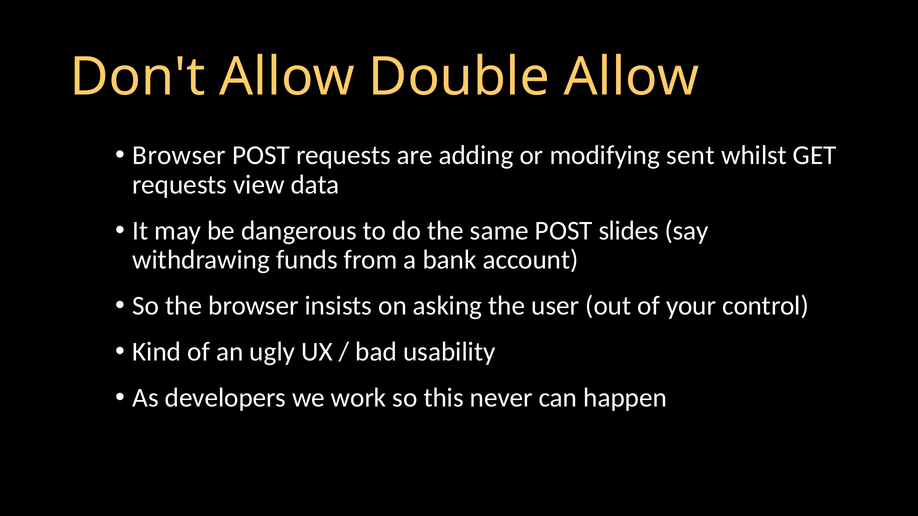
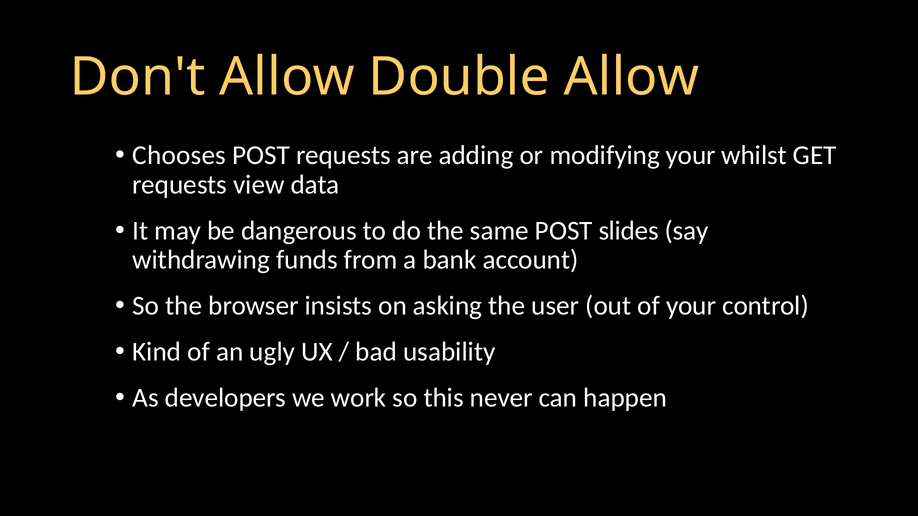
Browser at (179, 155): Browser -> Chooses
modifying sent: sent -> your
